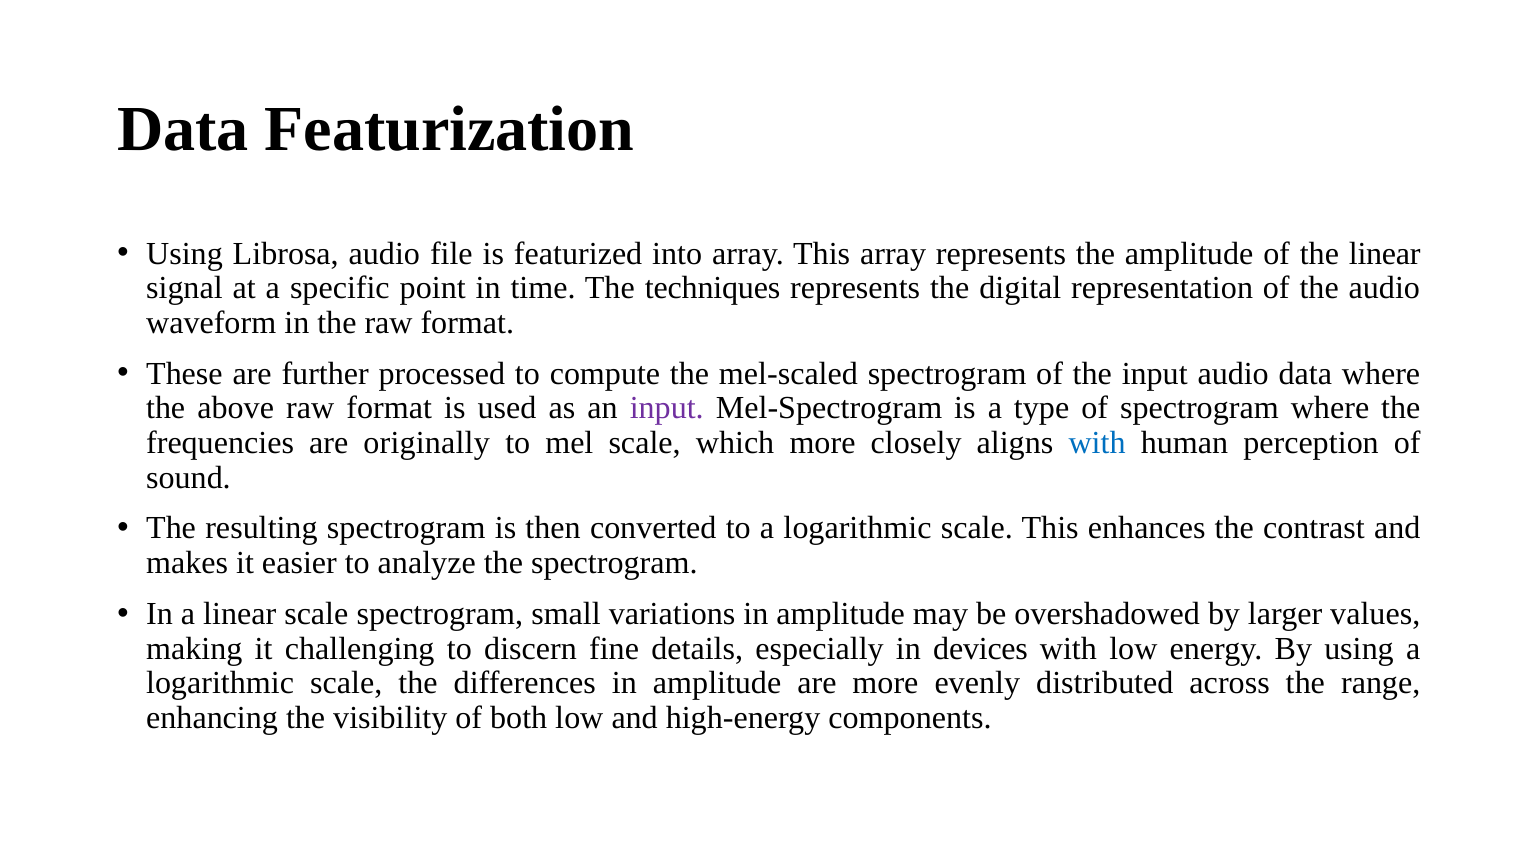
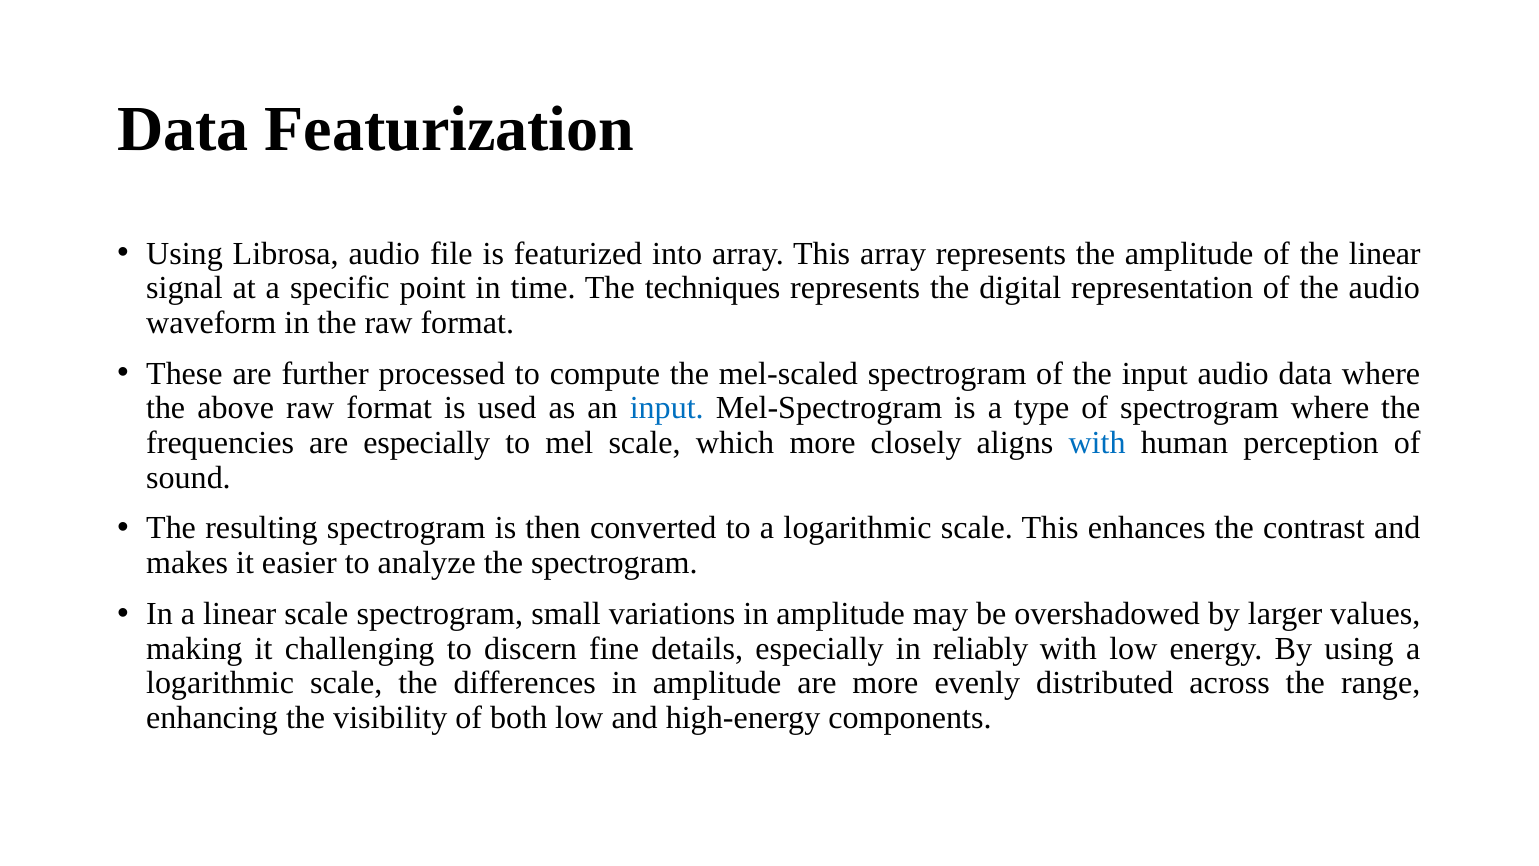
input at (667, 408) colour: purple -> blue
are originally: originally -> especially
devices: devices -> reliably
